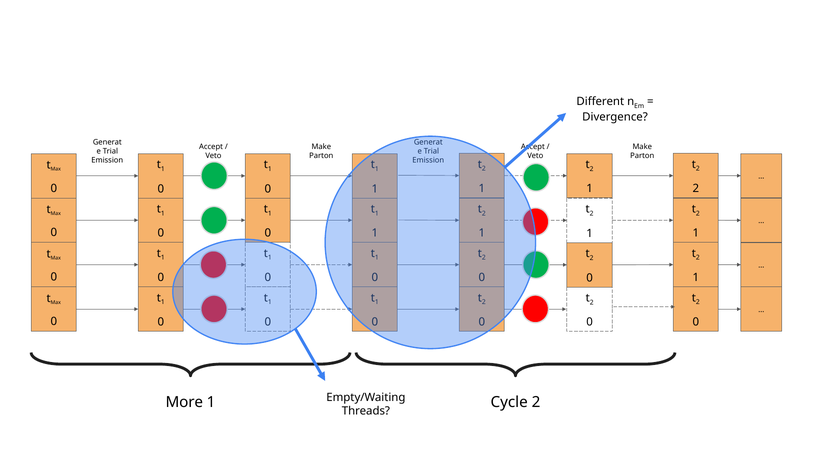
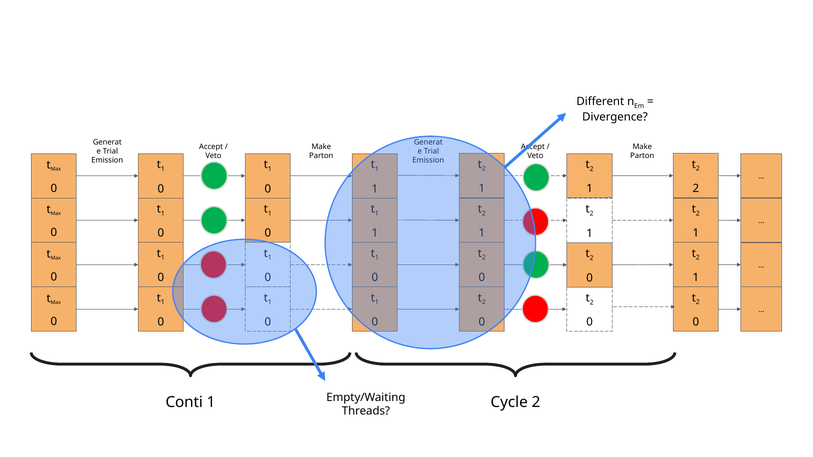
More: More -> Conti
